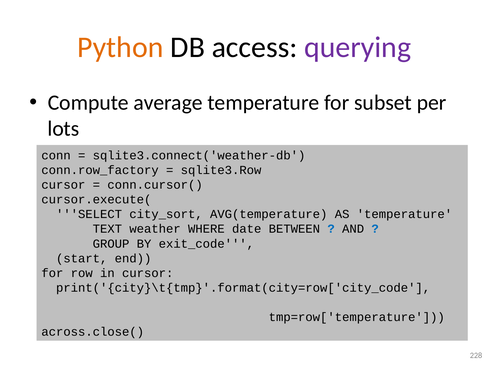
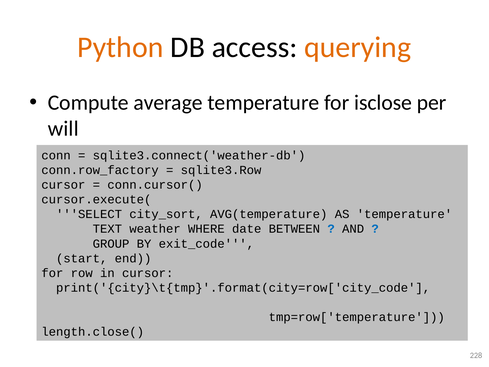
querying colour: purple -> orange
subset: subset -> isclose
lots: lots -> will
across.close(: across.close( -> length.close(
